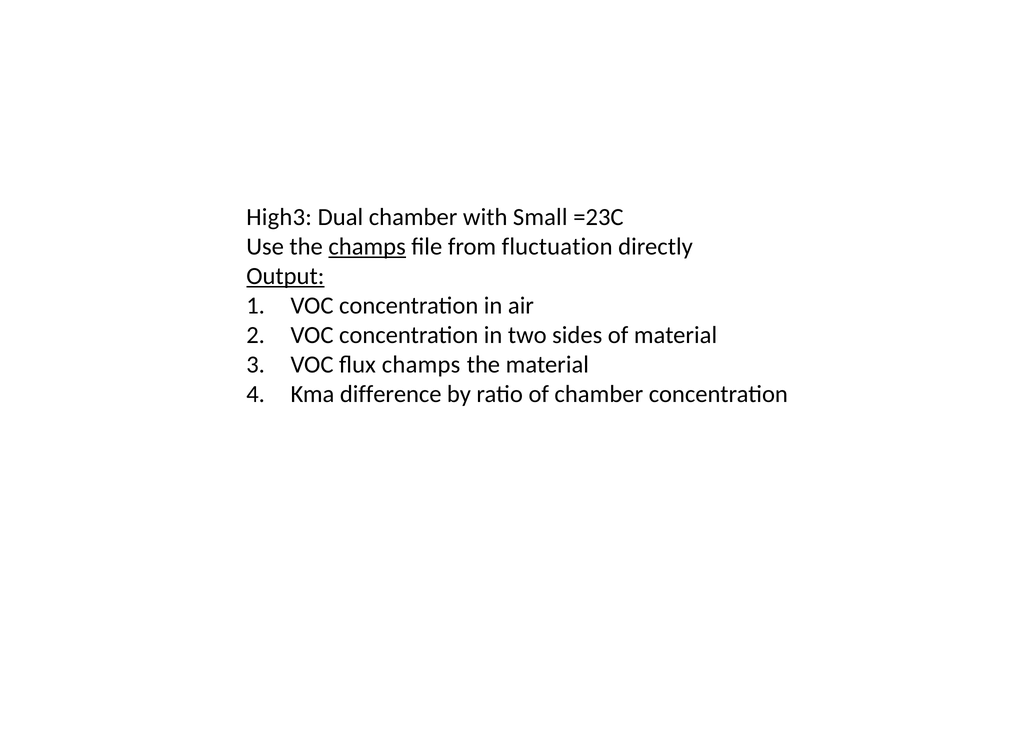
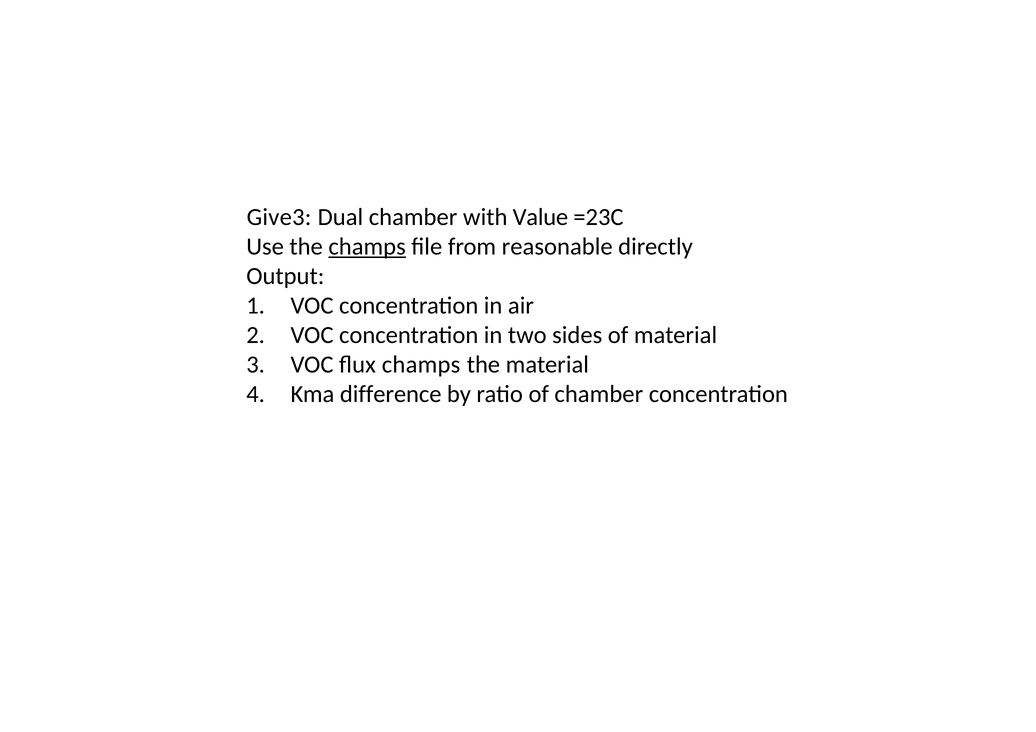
High3: High3 -> Give3
Small: Small -> Value
fluctuation: fluctuation -> reasonable
Output underline: present -> none
